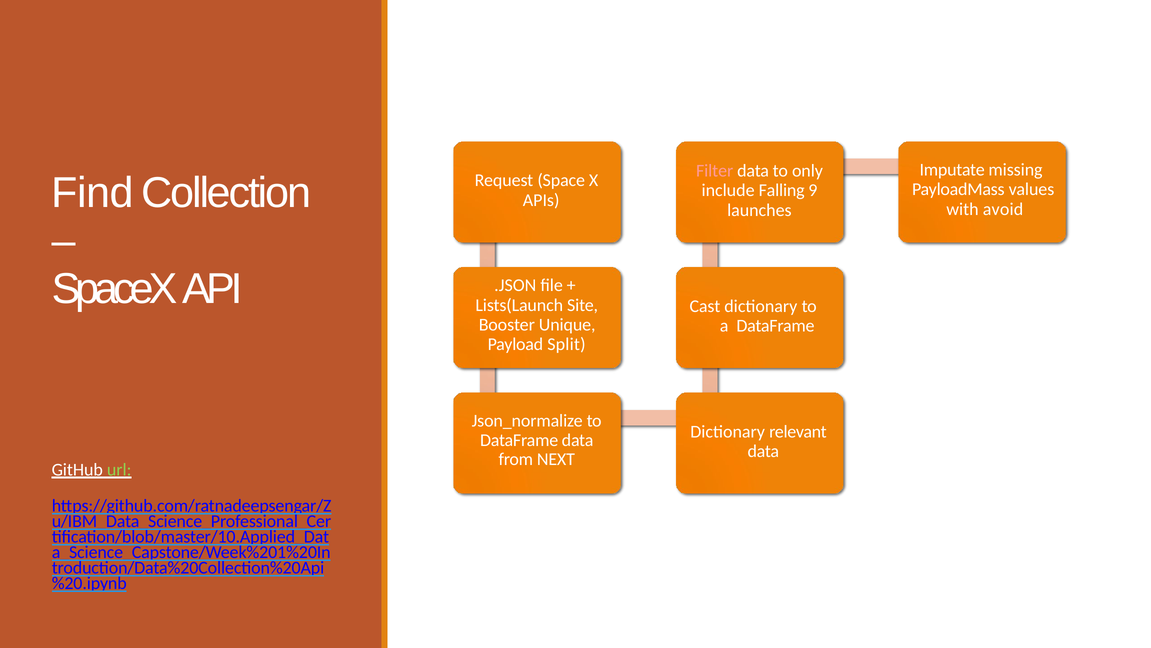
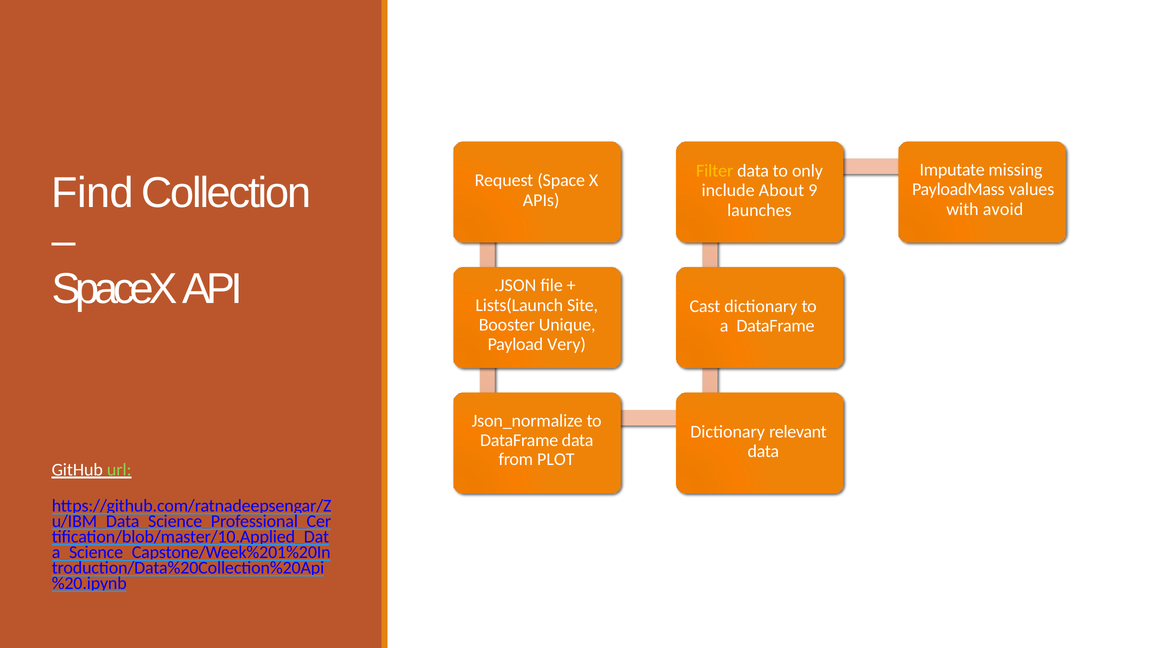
Filter colour: pink -> yellow
Falling: Falling -> About
Split: Split -> Very
NEXT: NEXT -> PLOT
